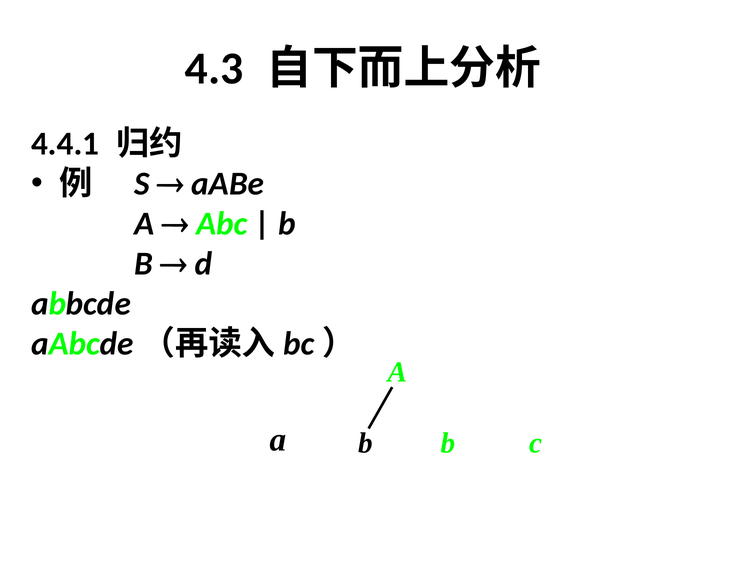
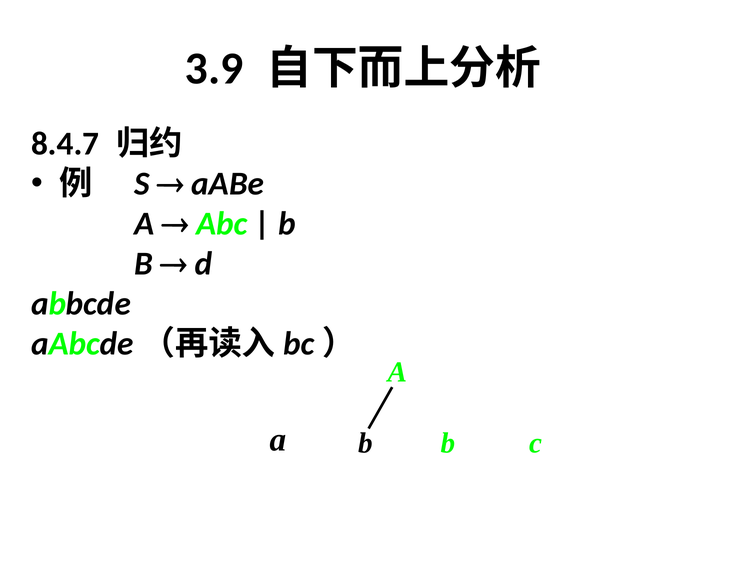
4.3: 4.3 -> 3.9
4.4.1: 4.4.1 -> 8.4.7
